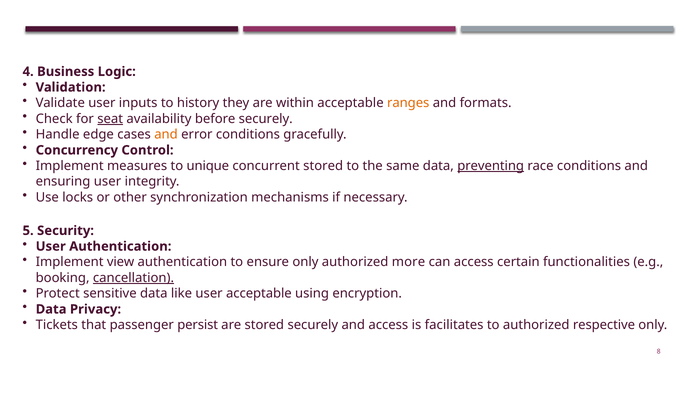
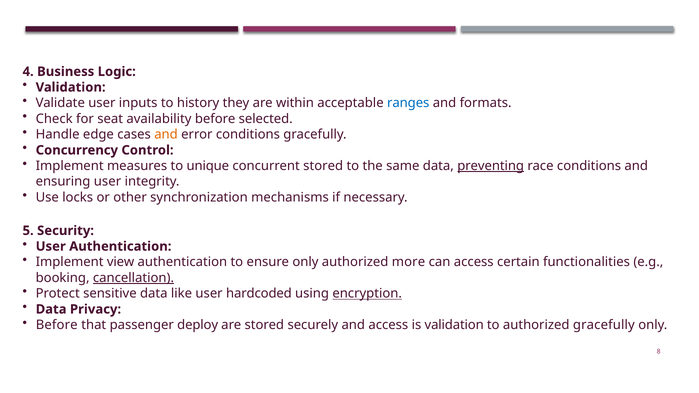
ranges colour: orange -> blue
seat underline: present -> none
before securely: securely -> selected
user acceptable: acceptable -> hardcoded
encryption underline: none -> present
Tickets at (57, 325): Tickets -> Before
persist: persist -> deploy
is facilitates: facilitates -> validation
authorized respective: respective -> gracefully
